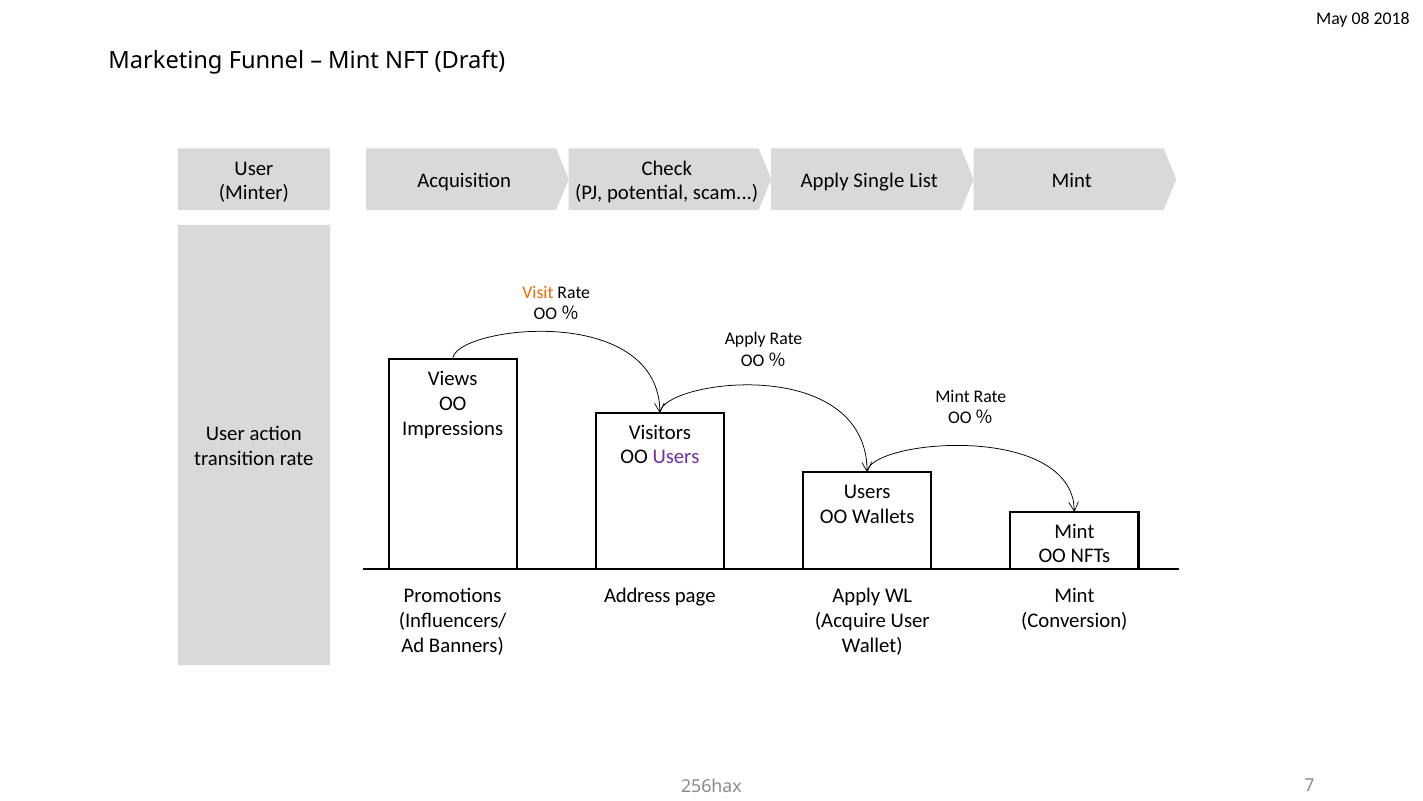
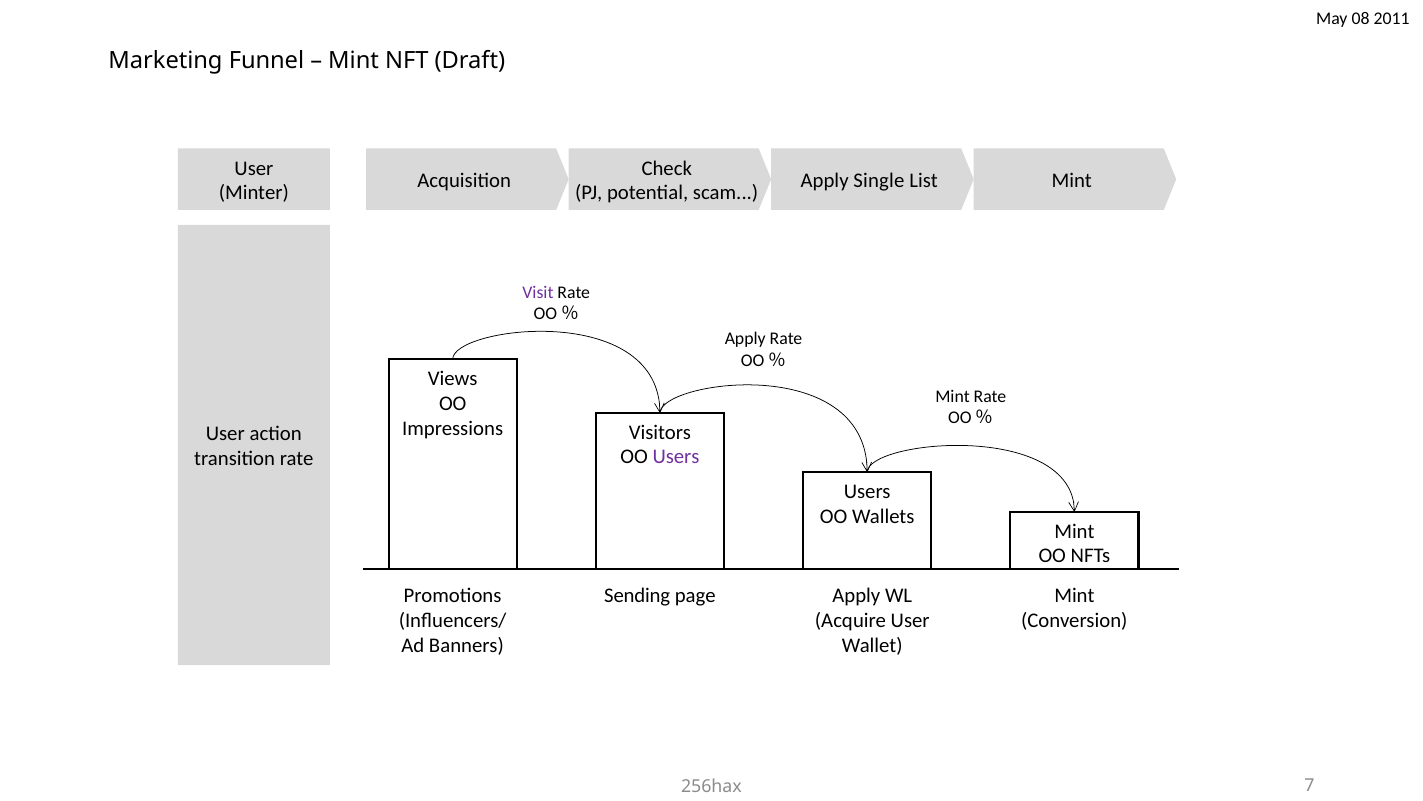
2018: 2018 -> 2011
Visit colour: orange -> purple
Address: Address -> Sending
